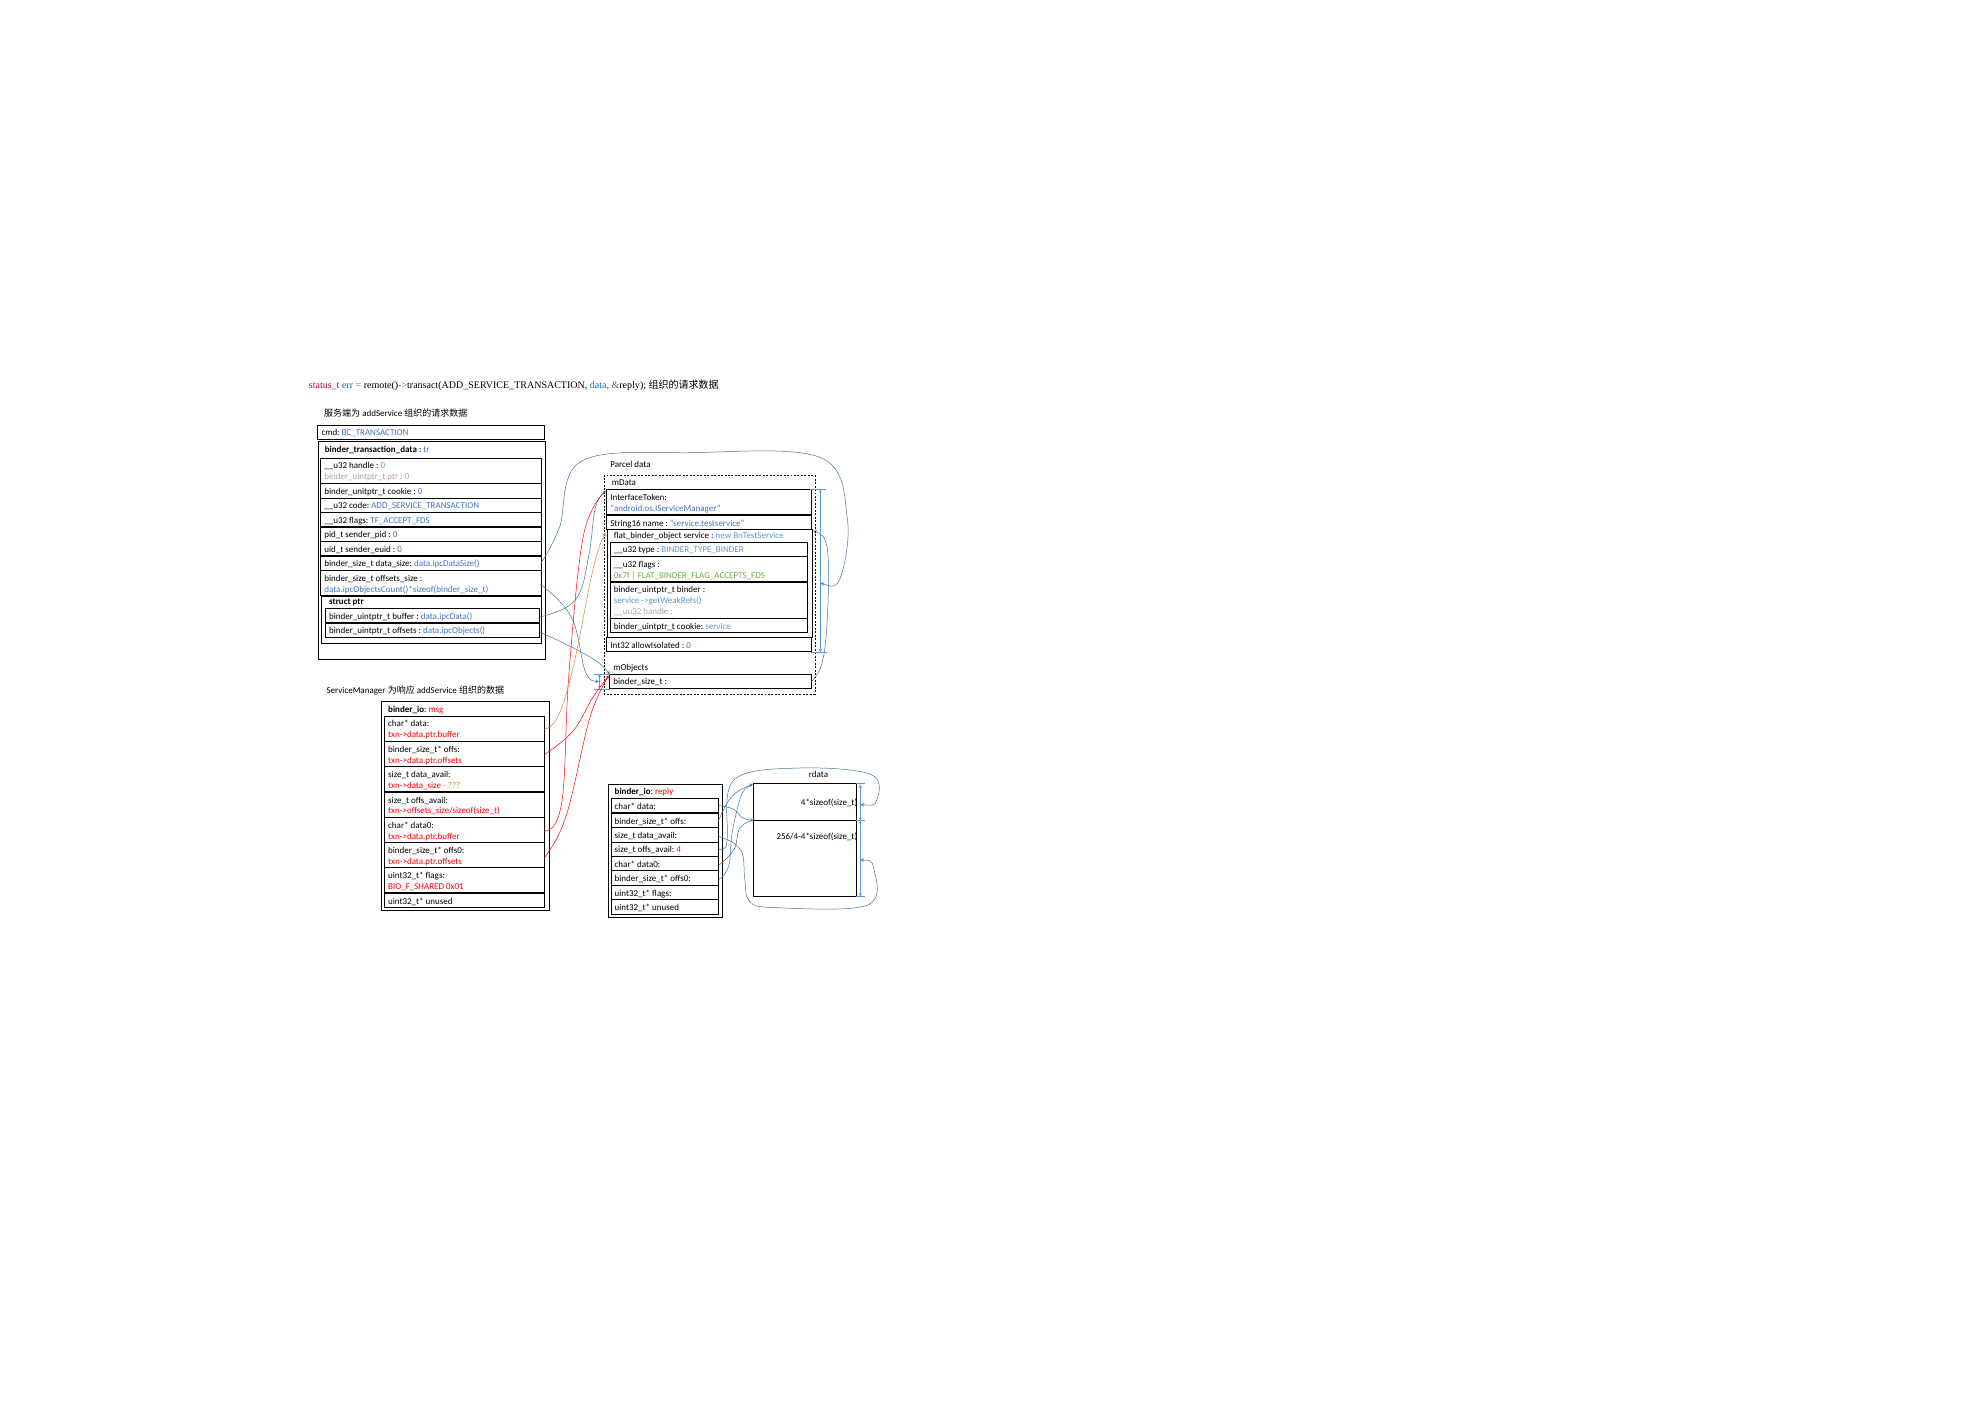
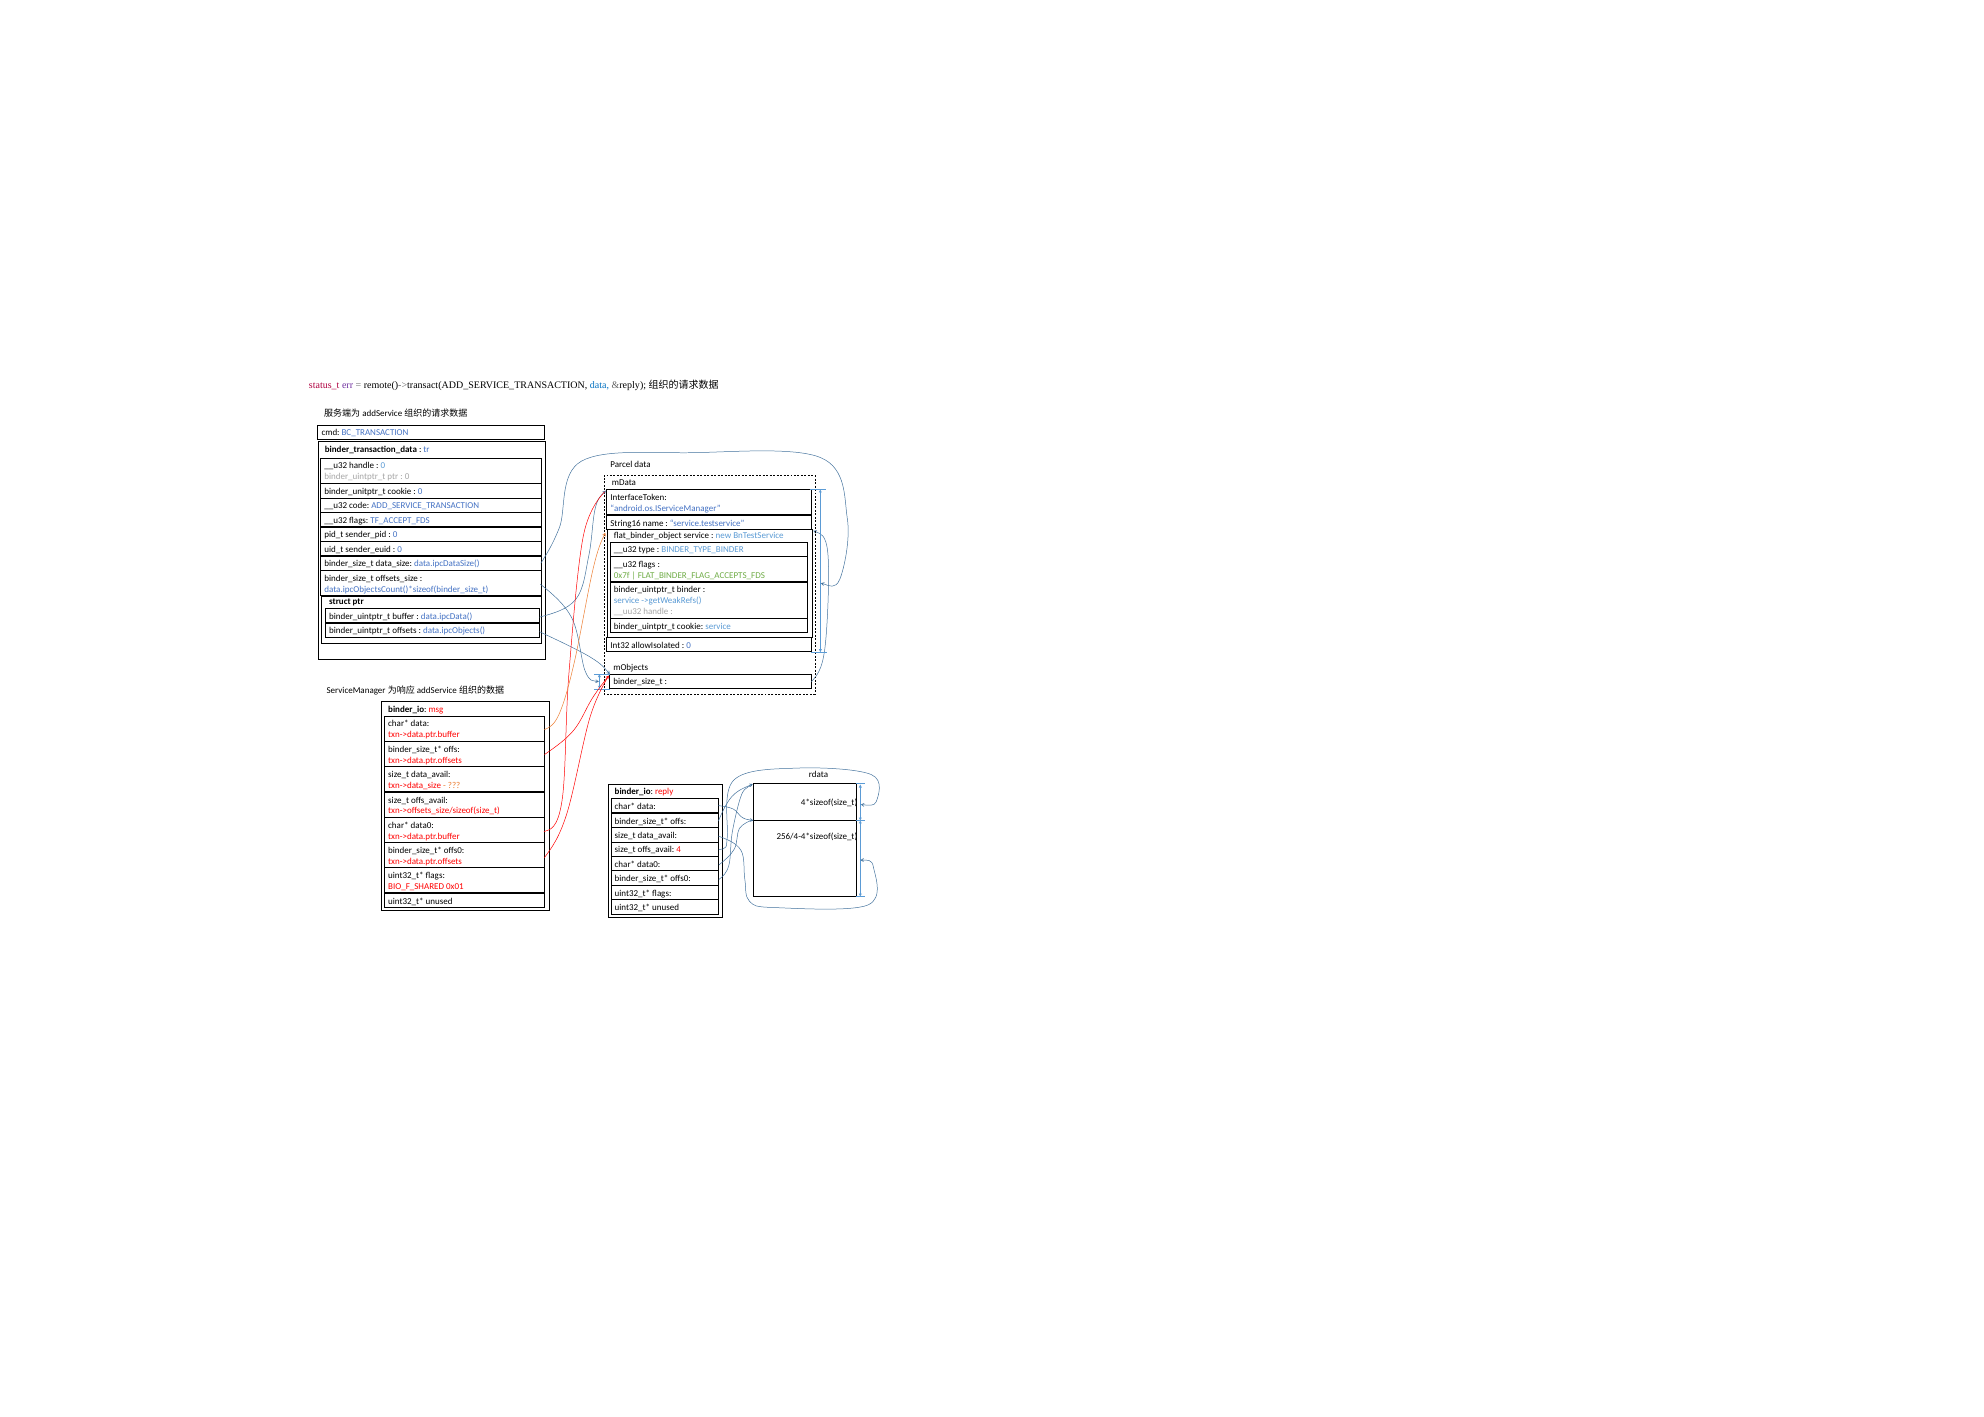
err colour: blue -> purple
